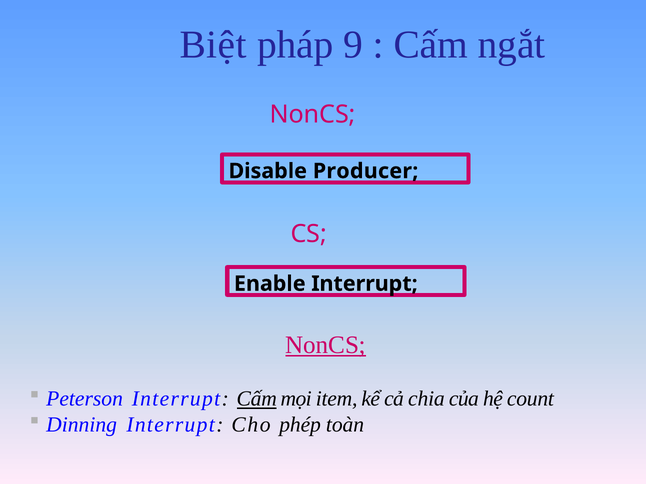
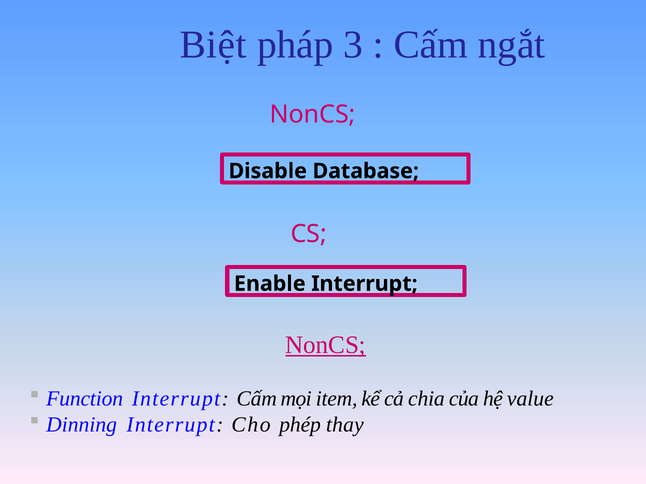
9: 9 -> 3
Producer: Producer -> Database
Peterson: Peterson -> Function
Cấm at (257, 399) underline: present -> none
count: count -> value
toàn: toàn -> thay
